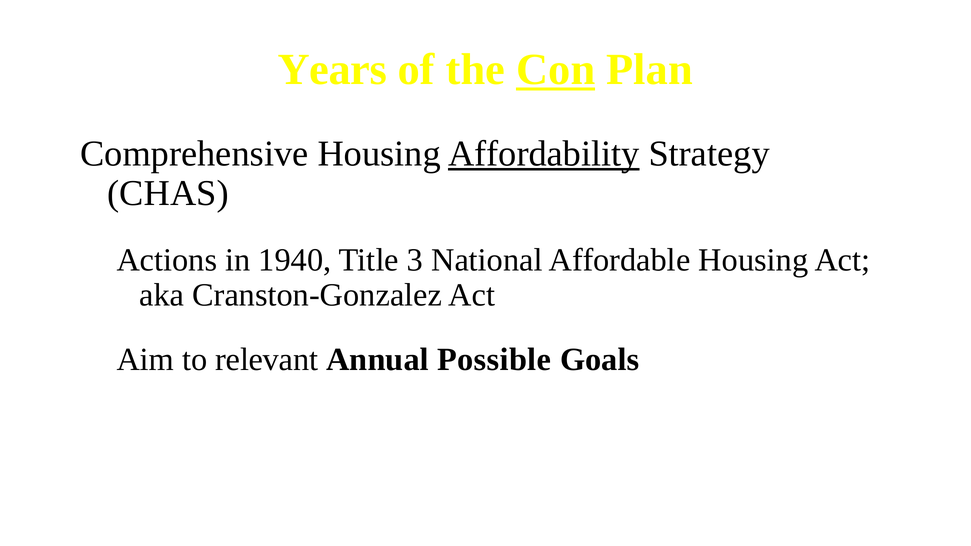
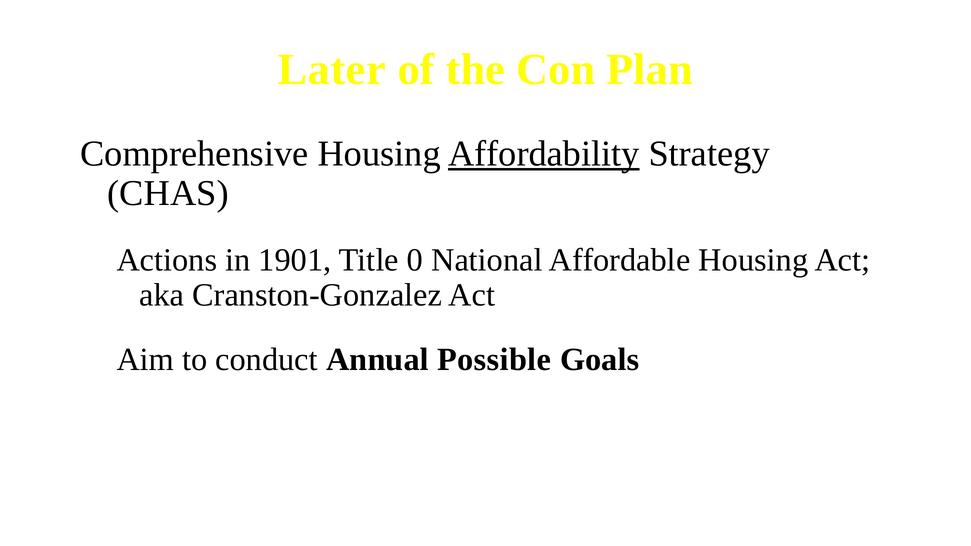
Years: Years -> Later
Con underline: present -> none
1940: 1940 -> 1901
3: 3 -> 0
relevant: relevant -> conduct
